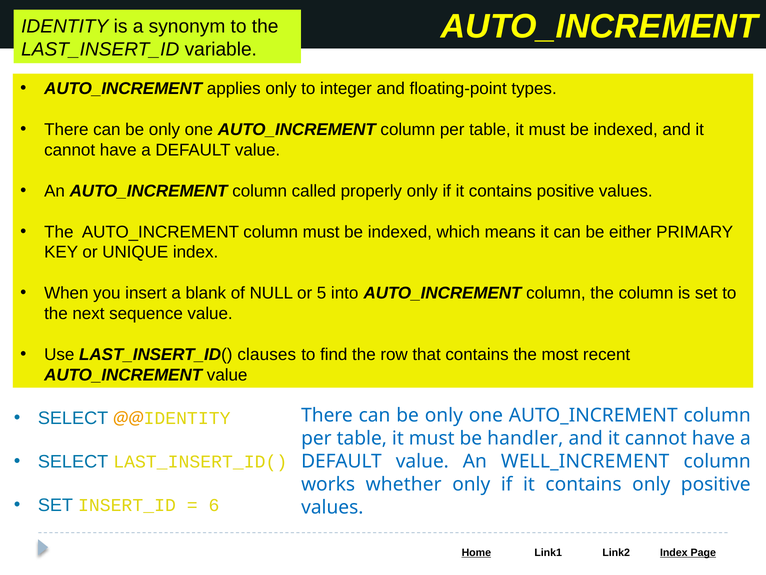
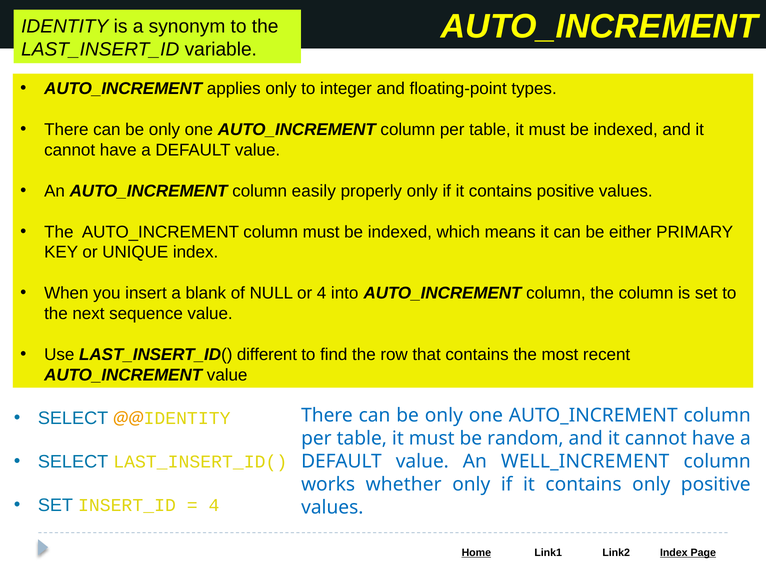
called: called -> easily
or 5: 5 -> 4
clauses: clauses -> different
handler: handler -> random
6 at (214, 505): 6 -> 4
